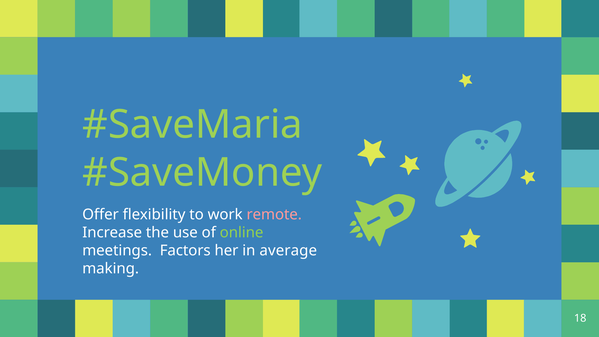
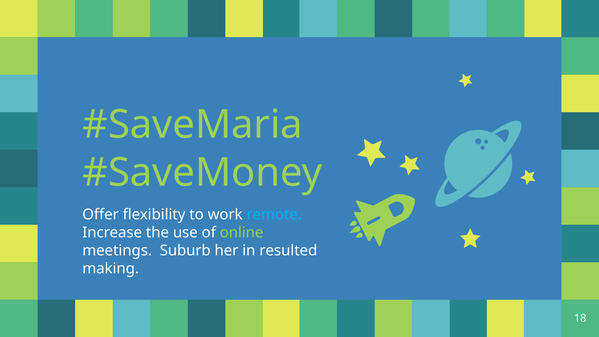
remote colour: pink -> light blue
Factors: Factors -> Suburb
average: average -> resulted
